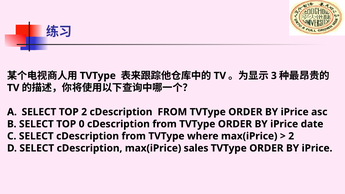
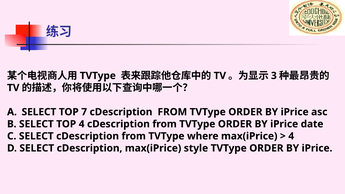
TOP 2: 2 -> 7
TOP 0: 0 -> 4
2 at (291, 136): 2 -> 4
sales: sales -> style
